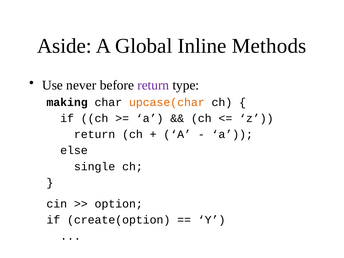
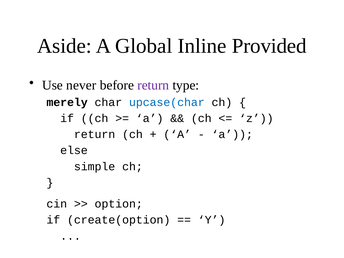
Methods: Methods -> Provided
making: making -> merely
upcase(char colour: orange -> blue
single: single -> simple
